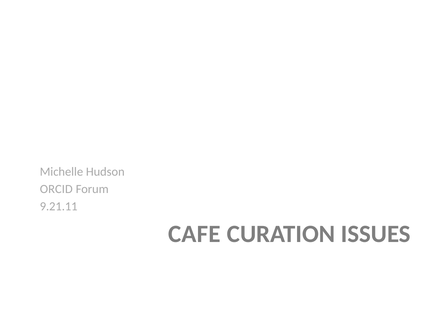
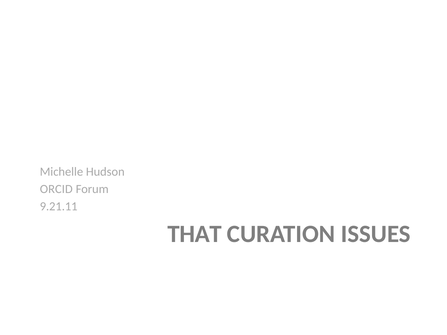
CAFE: CAFE -> THAT
